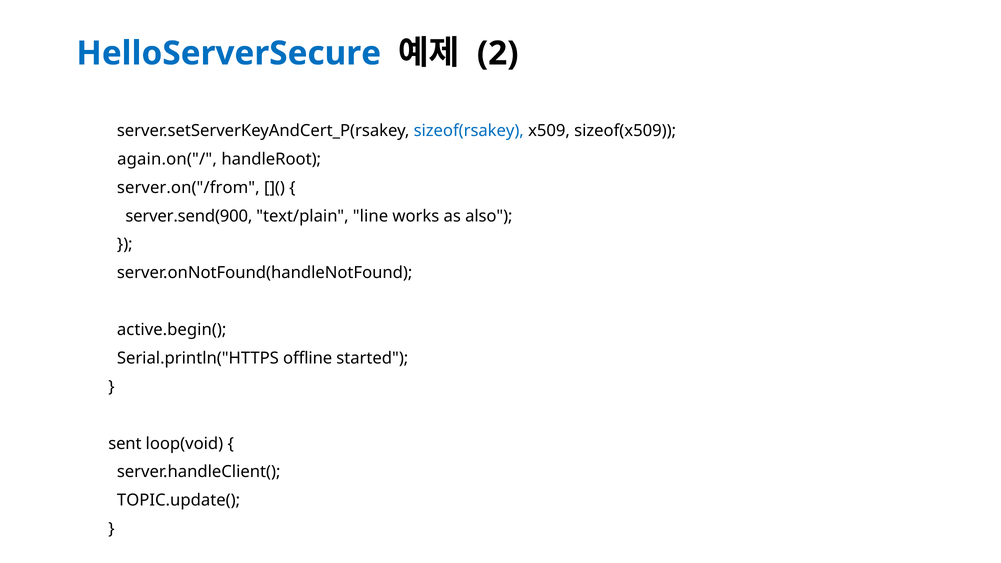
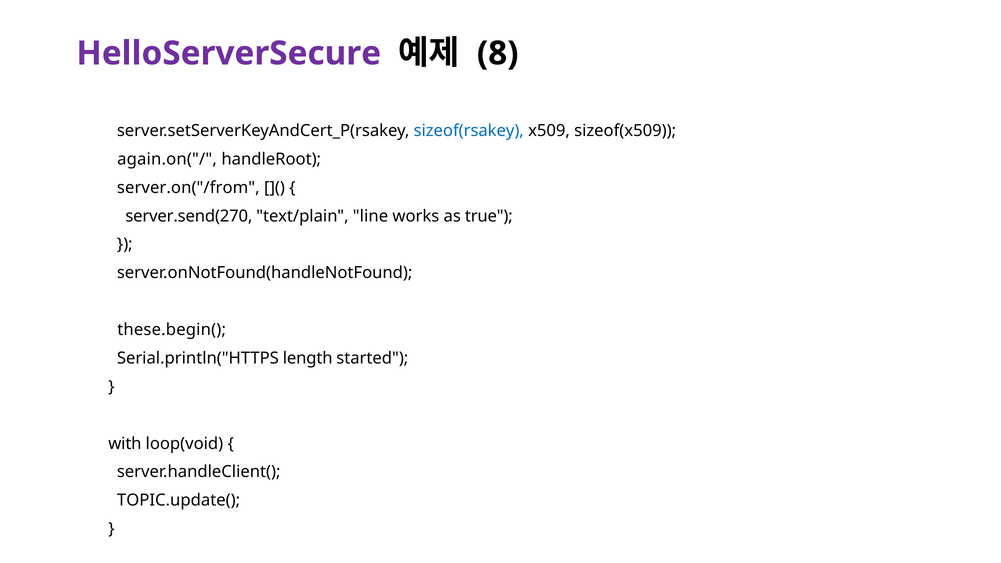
HelloServerSecure colour: blue -> purple
2: 2 -> 8
server.send(900: server.send(900 -> server.send(270
also: also -> true
active.begin(: active.begin( -> these.begin(
offline: offline -> length
sent: sent -> with
